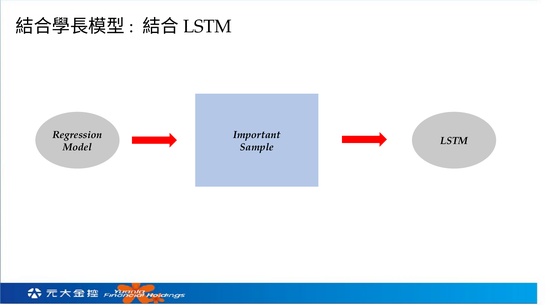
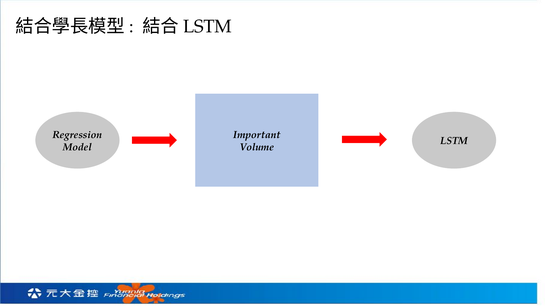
Sample: Sample -> Volume
